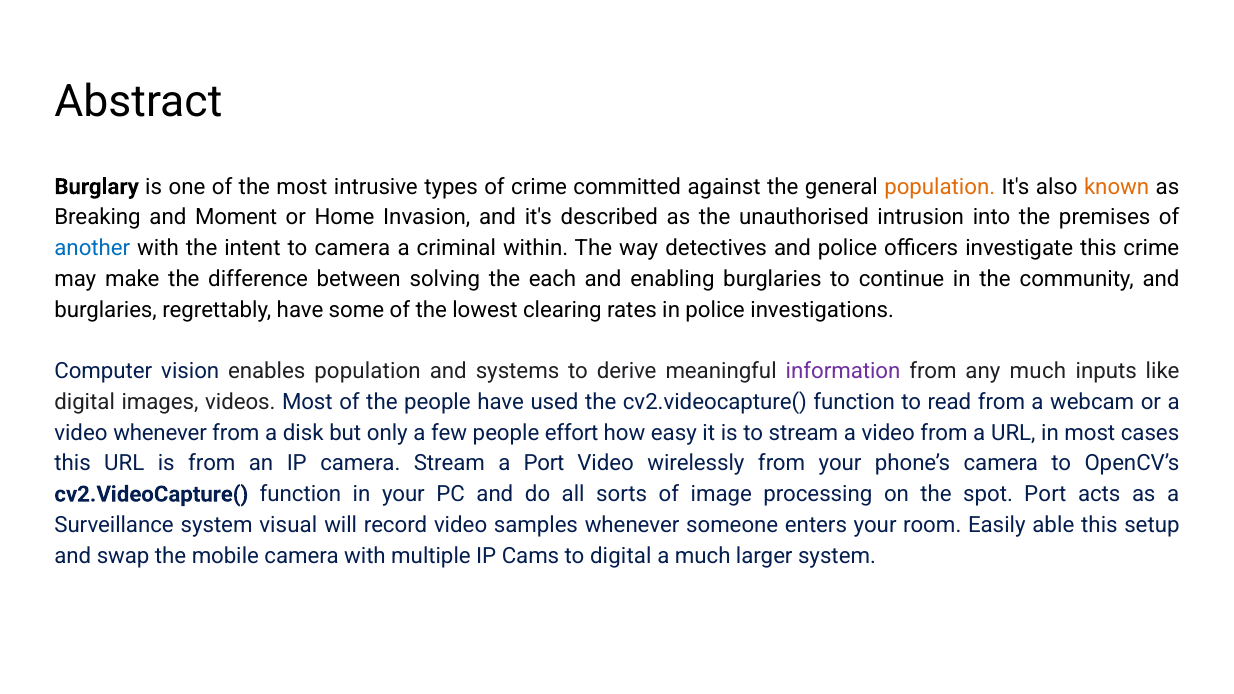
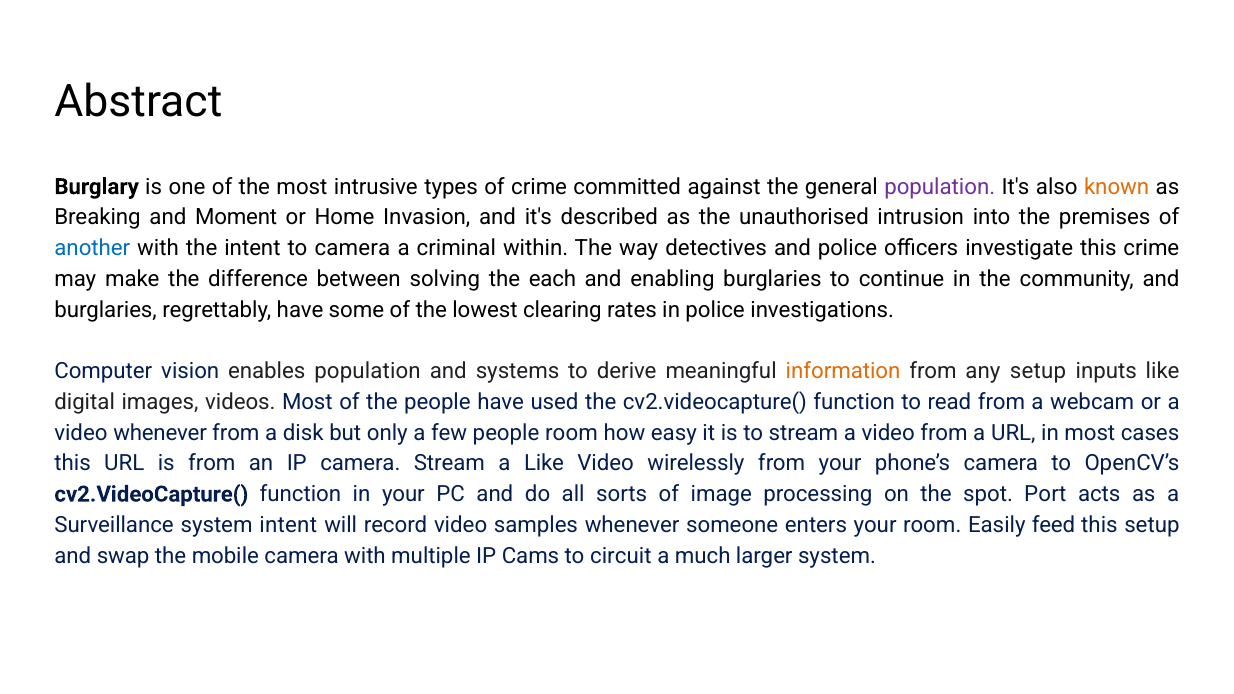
population at (940, 187) colour: orange -> purple
information colour: purple -> orange
any much: much -> setup
people effort: effort -> room
a Port: Port -> Like
system visual: visual -> intent
able: able -> feed
to digital: digital -> circuit
